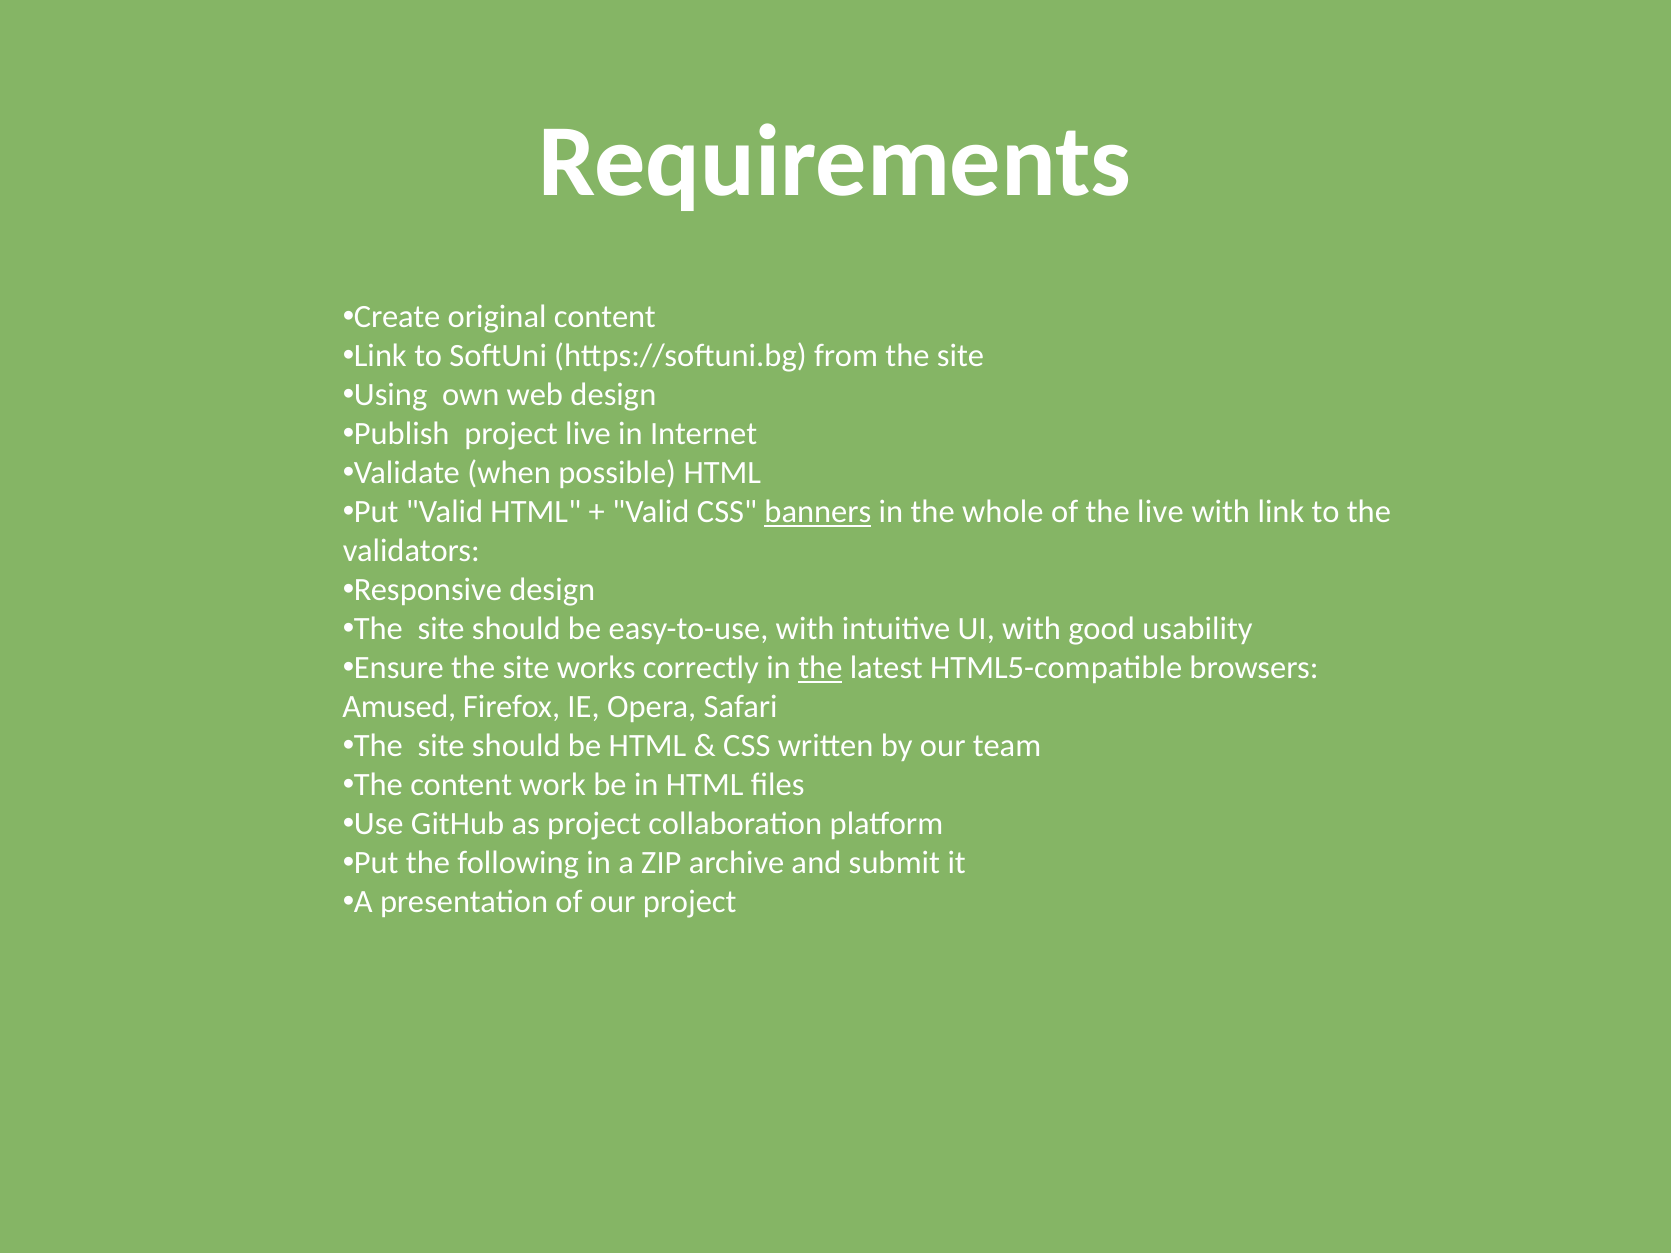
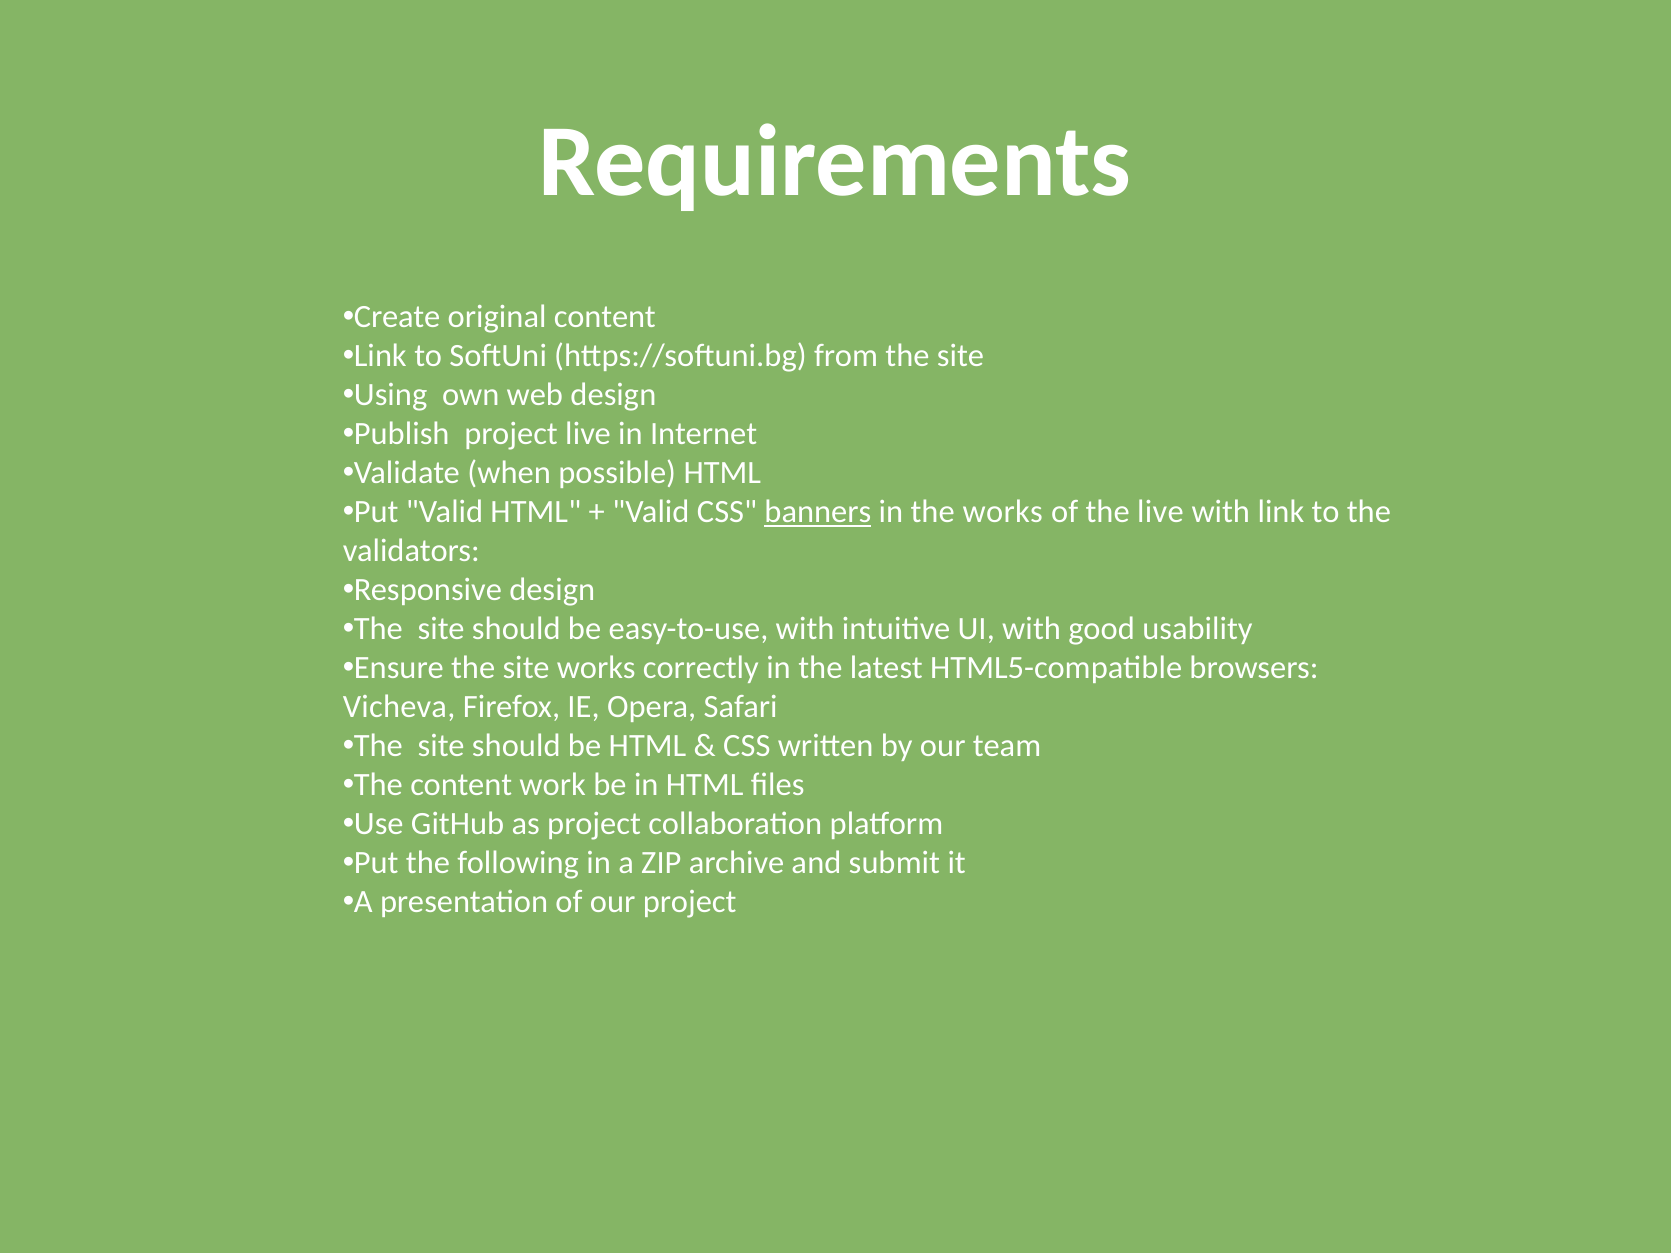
the whole: whole -> works
the at (820, 668) underline: present -> none
Amused: Amused -> Vicheva
